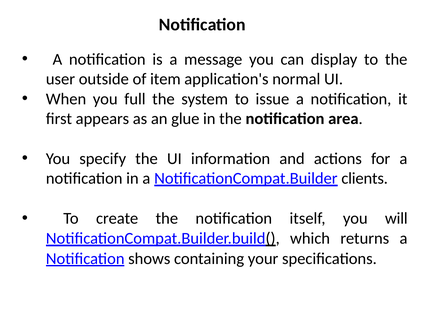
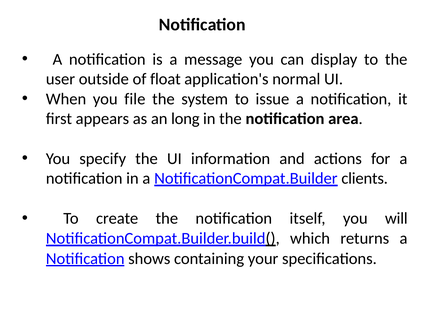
item: item -> float
full: full -> file
glue: glue -> long
